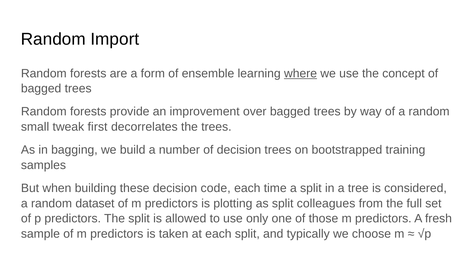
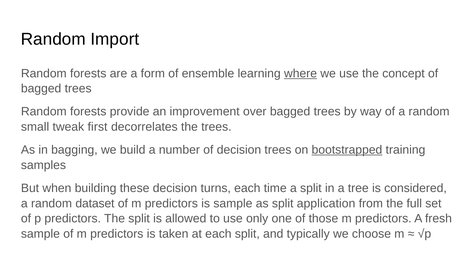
bootstrapped underline: none -> present
code: code -> turns
is plotting: plotting -> sample
colleagues: colleagues -> application
